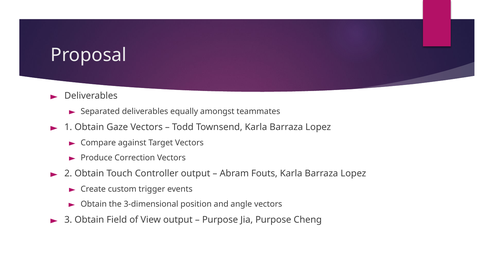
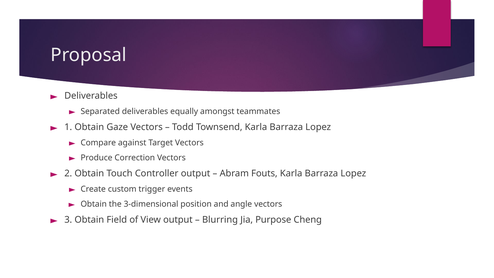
Purpose at (220, 220): Purpose -> Blurring
